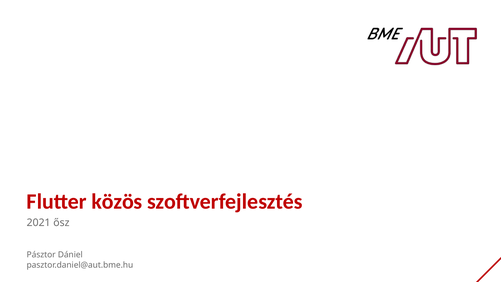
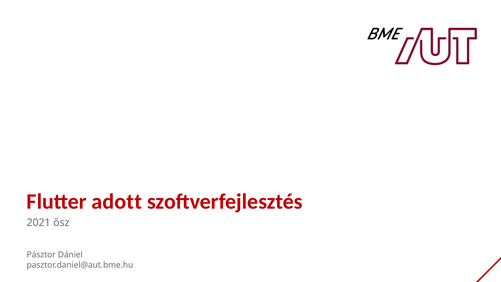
közös: közös -> adott
